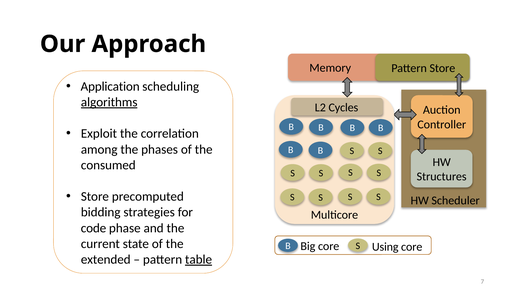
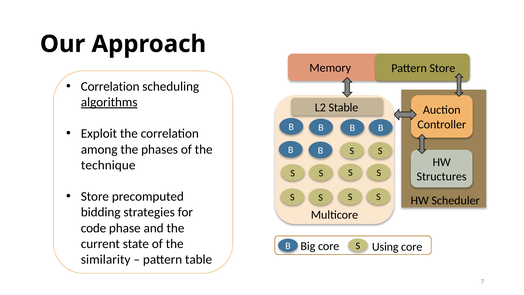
Application at (110, 86): Application -> Correlation
Cycles: Cycles -> Stable
consumed: consumed -> technique
extended: extended -> similarity
table underline: present -> none
